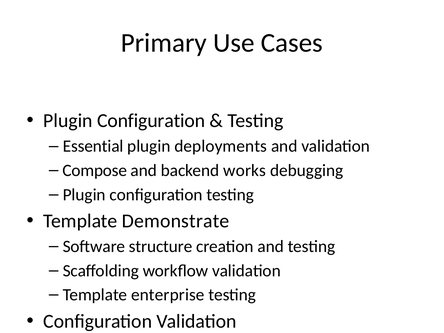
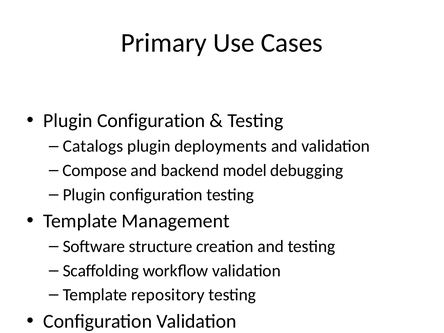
Essential: Essential -> Catalogs
works: works -> model
Demonstrate: Demonstrate -> Management
enterprise: enterprise -> repository
